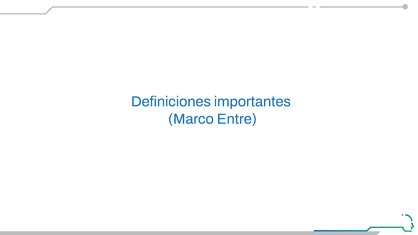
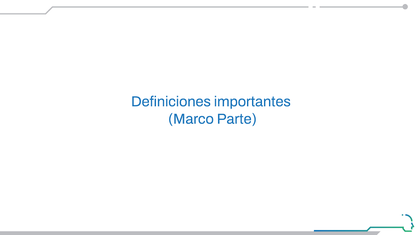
Entre: Entre -> Parte
